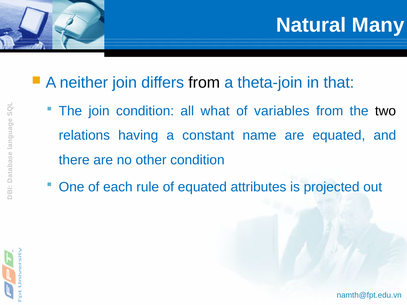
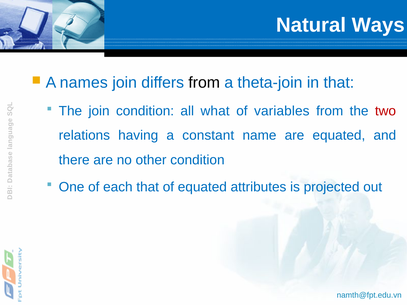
Many: Many -> Ways
neither: neither -> names
two colour: black -> red
each rule: rule -> that
